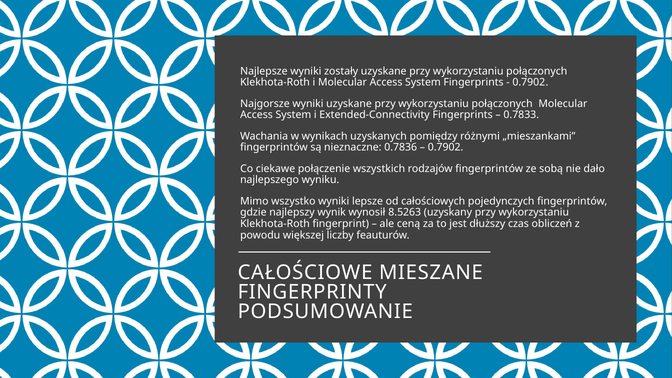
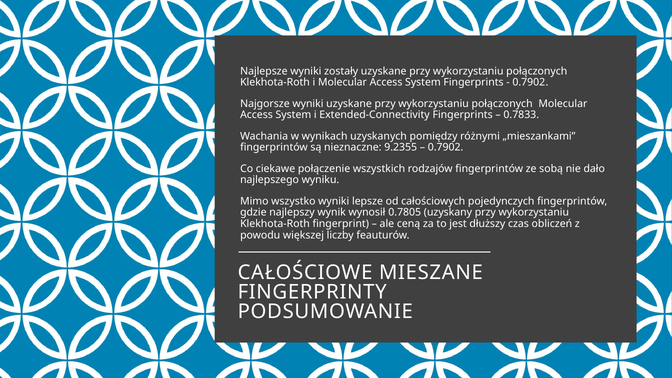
0.7836: 0.7836 -> 9.2355
8.5263: 8.5263 -> 0.7805
